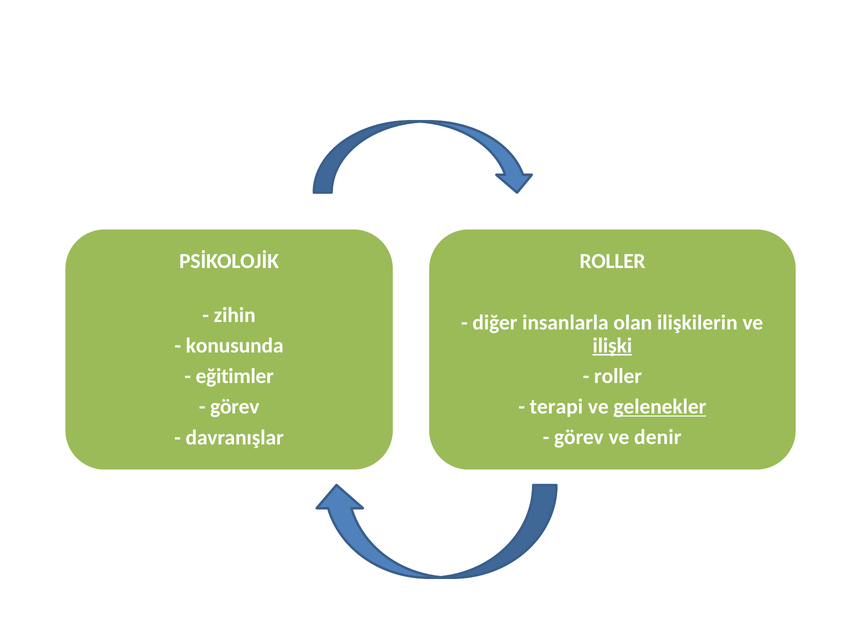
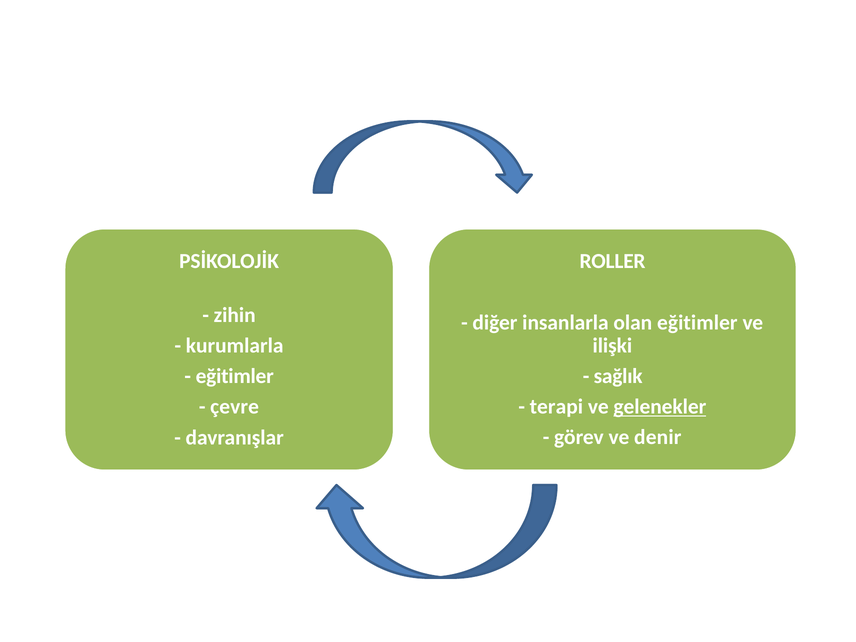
olan ilişkilerin: ilişkilerin -> eğitimler
konusunda: konusunda -> kurumlarla
ilişki underline: present -> none
roller at (618, 376): roller -> sağlık
görev at (235, 407): görev -> çevre
